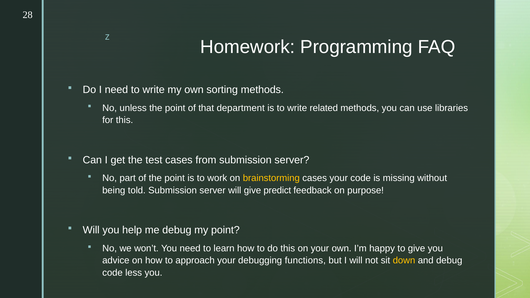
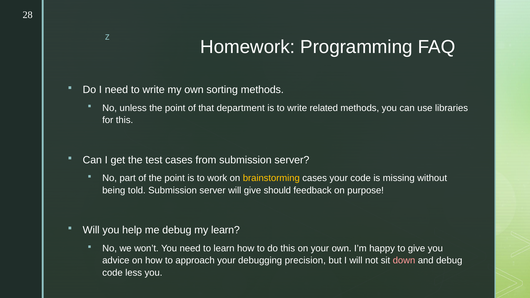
predict: predict -> should
my point: point -> learn
functions: functions -> precision
down colour: yellow -> pink
